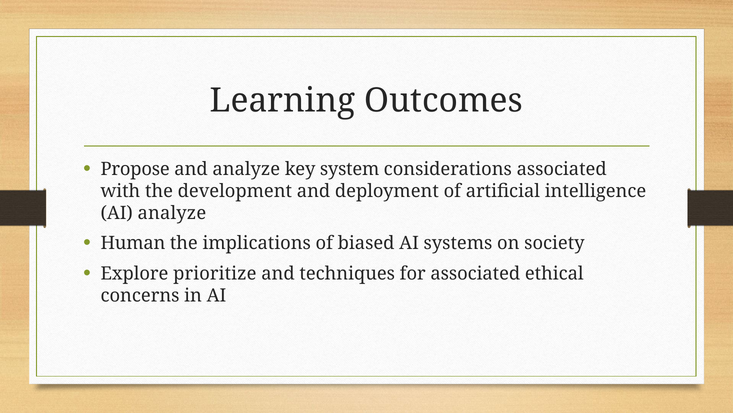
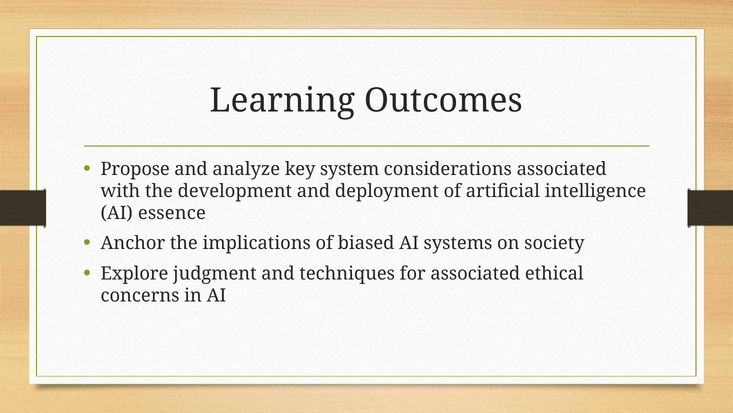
AI analyze: analyze -> essence
Human: Human -> Anchor
prioritize: prioritize -> judgment
